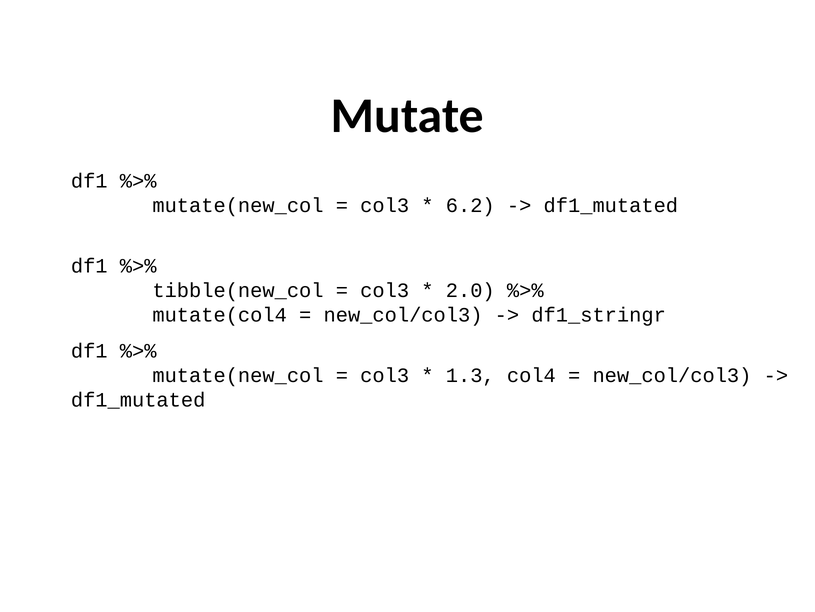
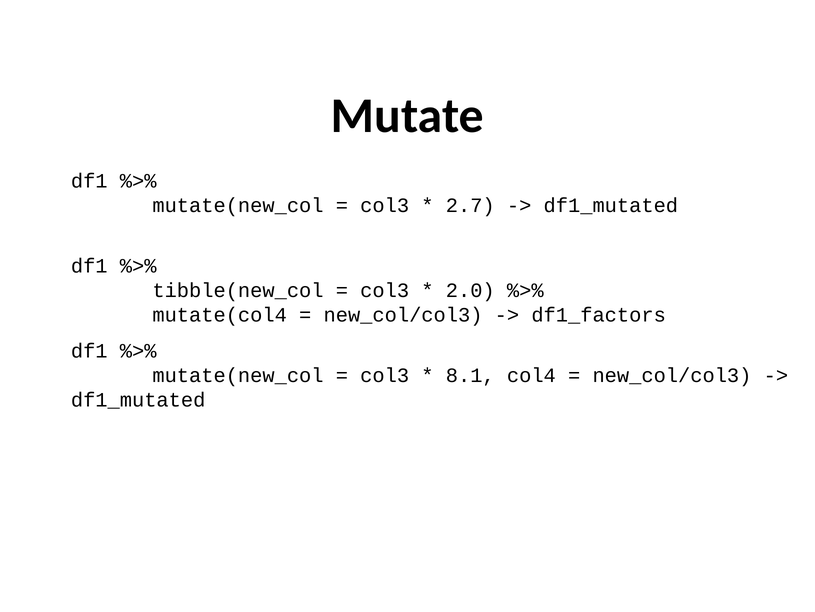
6.2: 6.2 -> 2.7
df1_stringr: df1_stringr -> df1_factors
1.3: 1.3 -> 8.1
